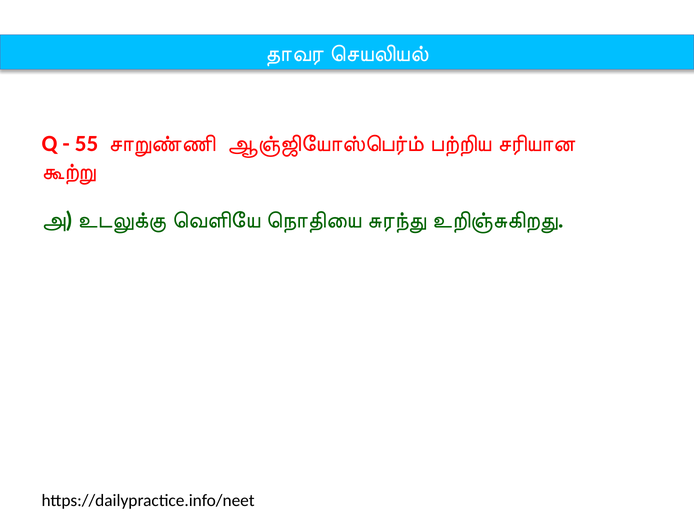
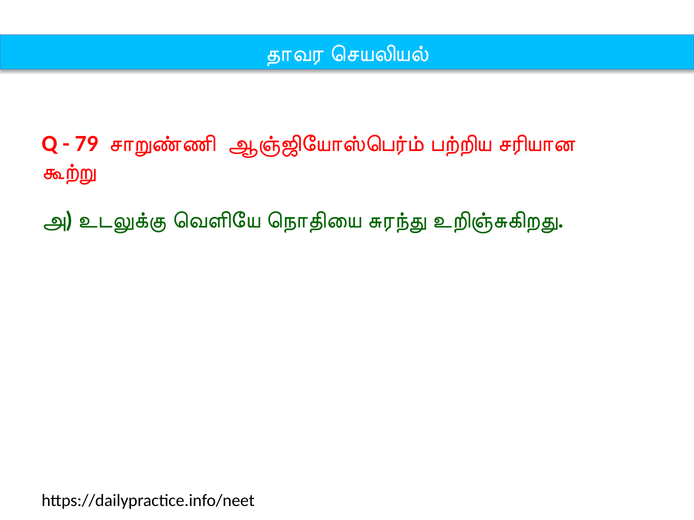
55: 55 -> 79
